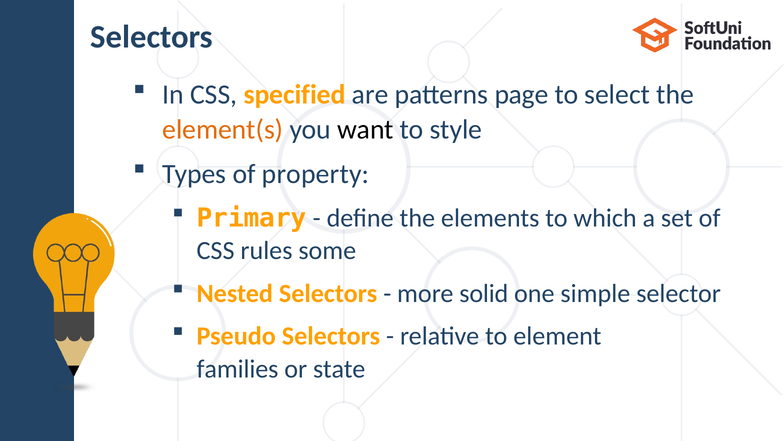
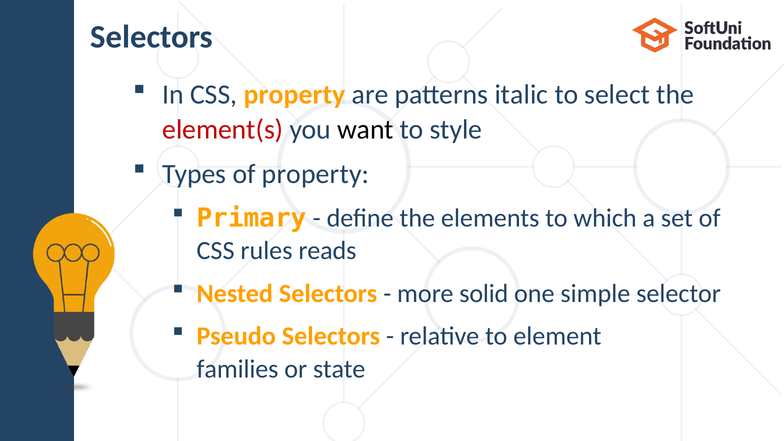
CSS specified: specified -> property
page: page -> italic
element(s colour: orange -> red
some: some -> reads
